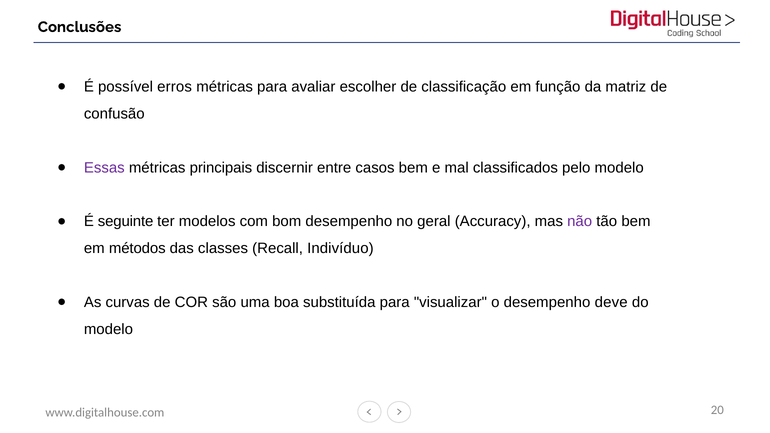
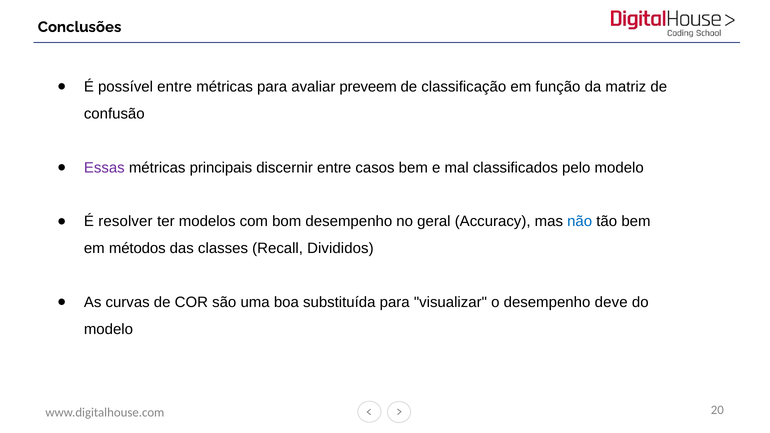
possível erros: erros -> entre
escolher: escolher -> preveem
seguinte: seguinte -> resolver
não colour: purple -> blue
Indivíduo: Indivíduo -> Divididos
